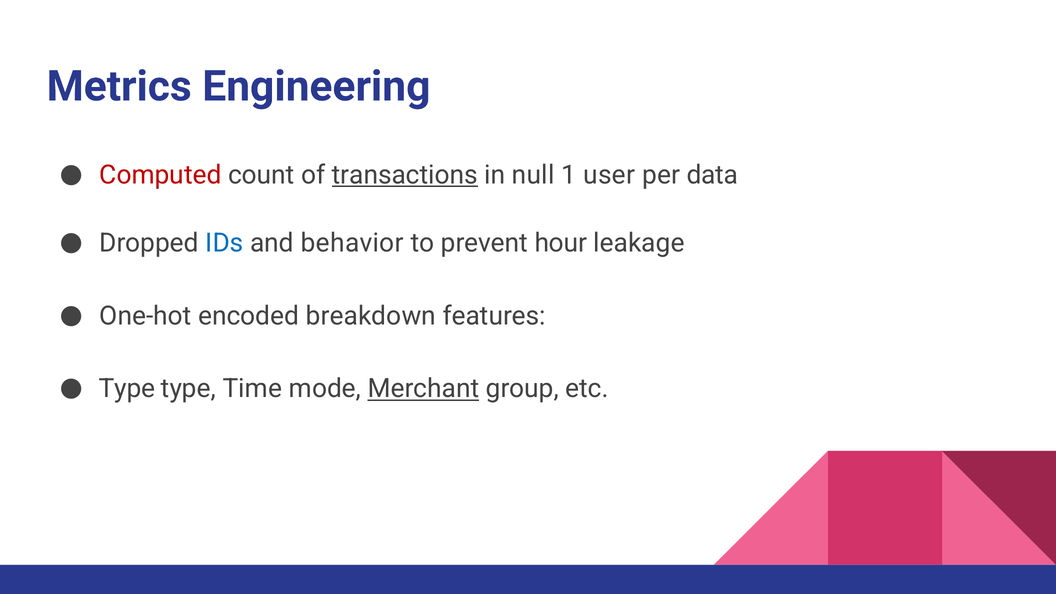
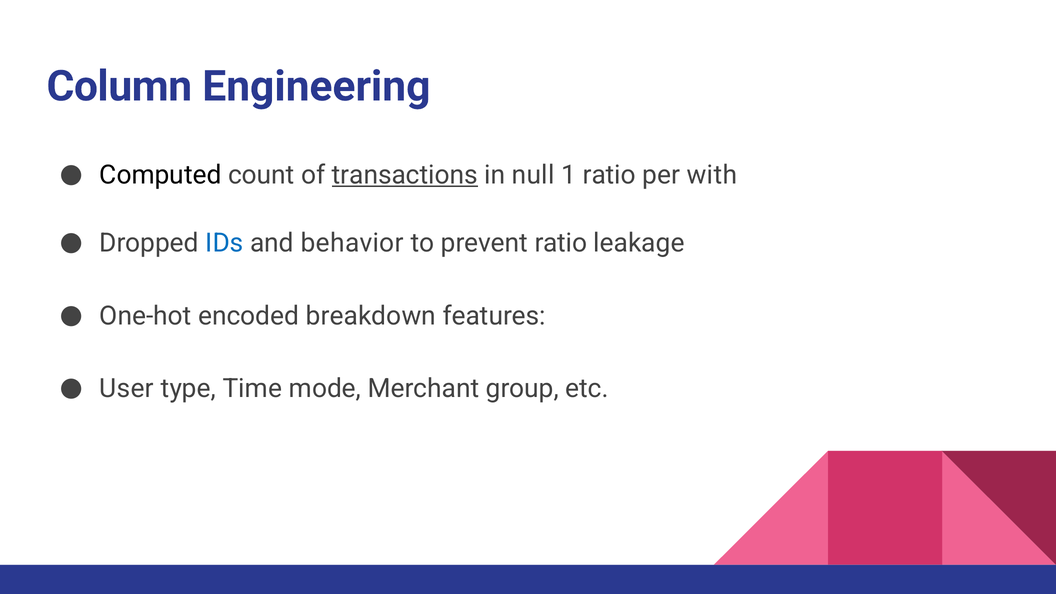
Metrics: Metrics -> Column
Computed colour: red -> black
1 user: user -> ratio
data: data -> with
prevent hour: hour -> ratio
Type at (127, 389): Type -> User
Merchant underline: present -> none
